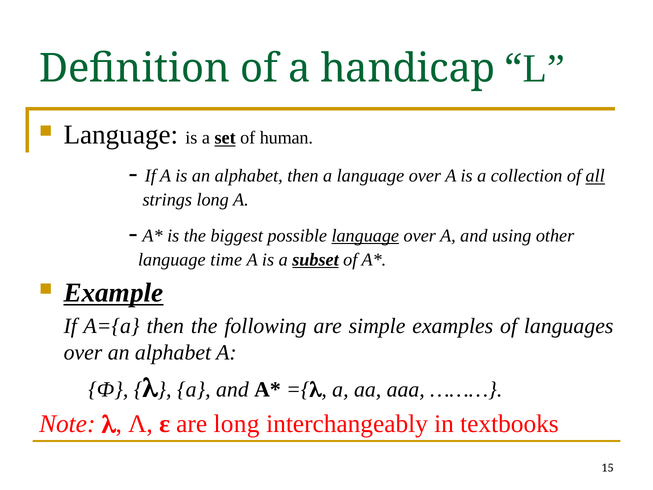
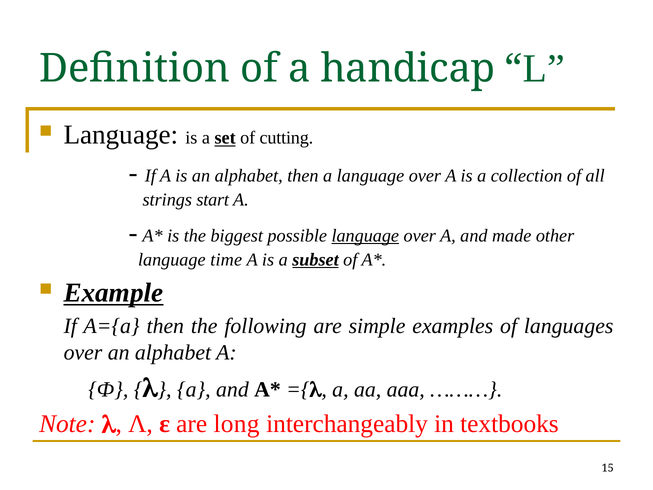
human: human -> cutting
all underline: present -> none
strings long: long -> start
using: using -> made
